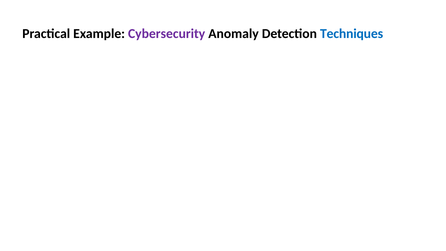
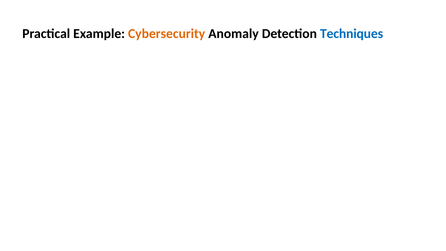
Cybersecurity colour: purple -> orange
